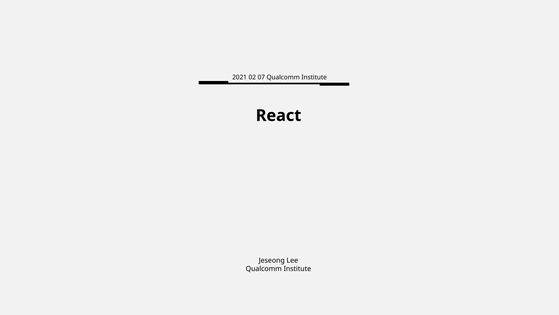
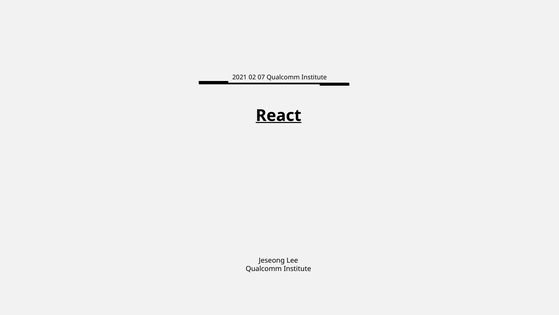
React underline: none -> present
